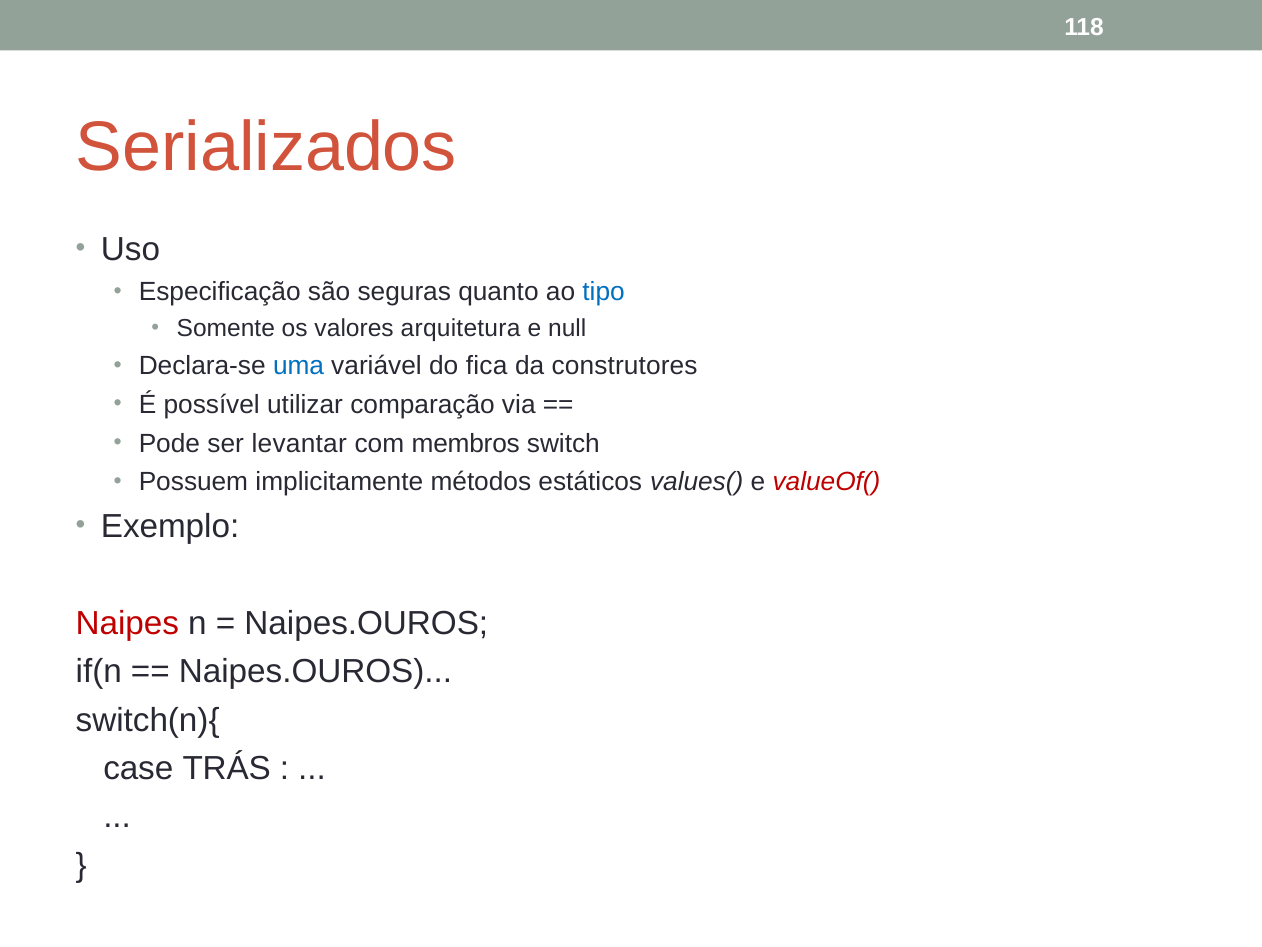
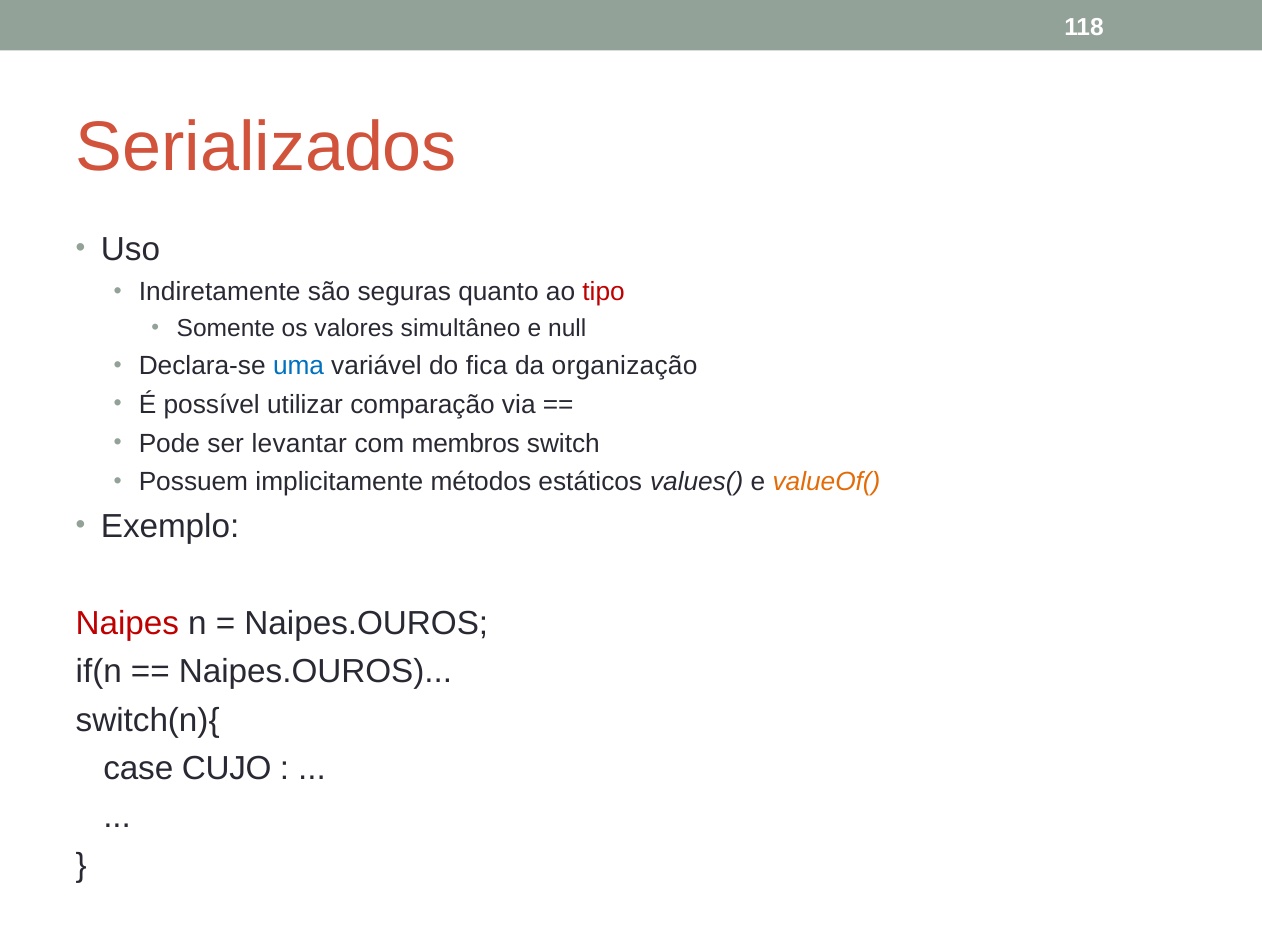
Especificação: Especificação -> Indiretamente
tipo colour: blue -> red
arquitetura: arquitetura -> simultâneo
construtores: construtores -> organização
valueOf( colour: red -> orange
TRÁS: TRÁS -> CUJO
